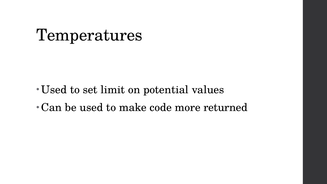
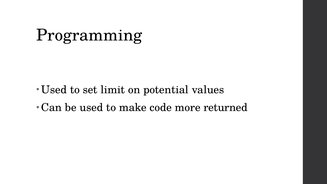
Temperatures: Temperatures -> Programming
